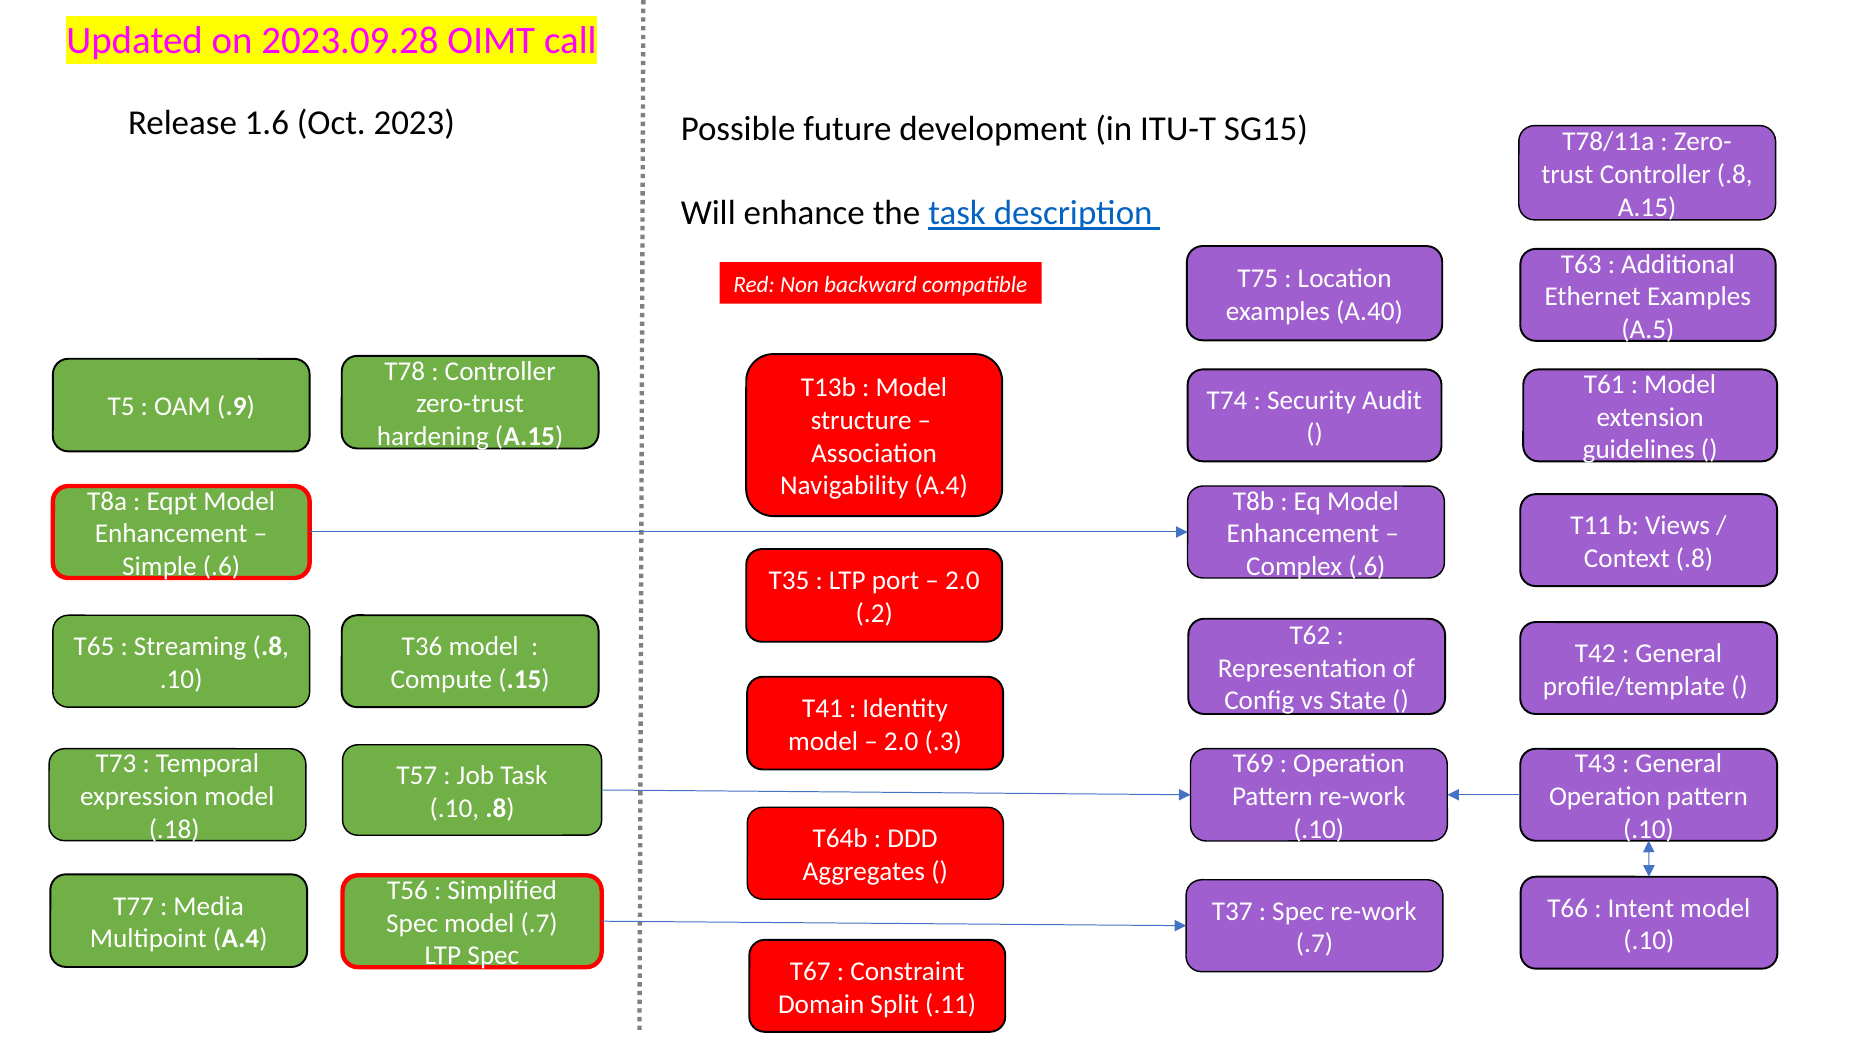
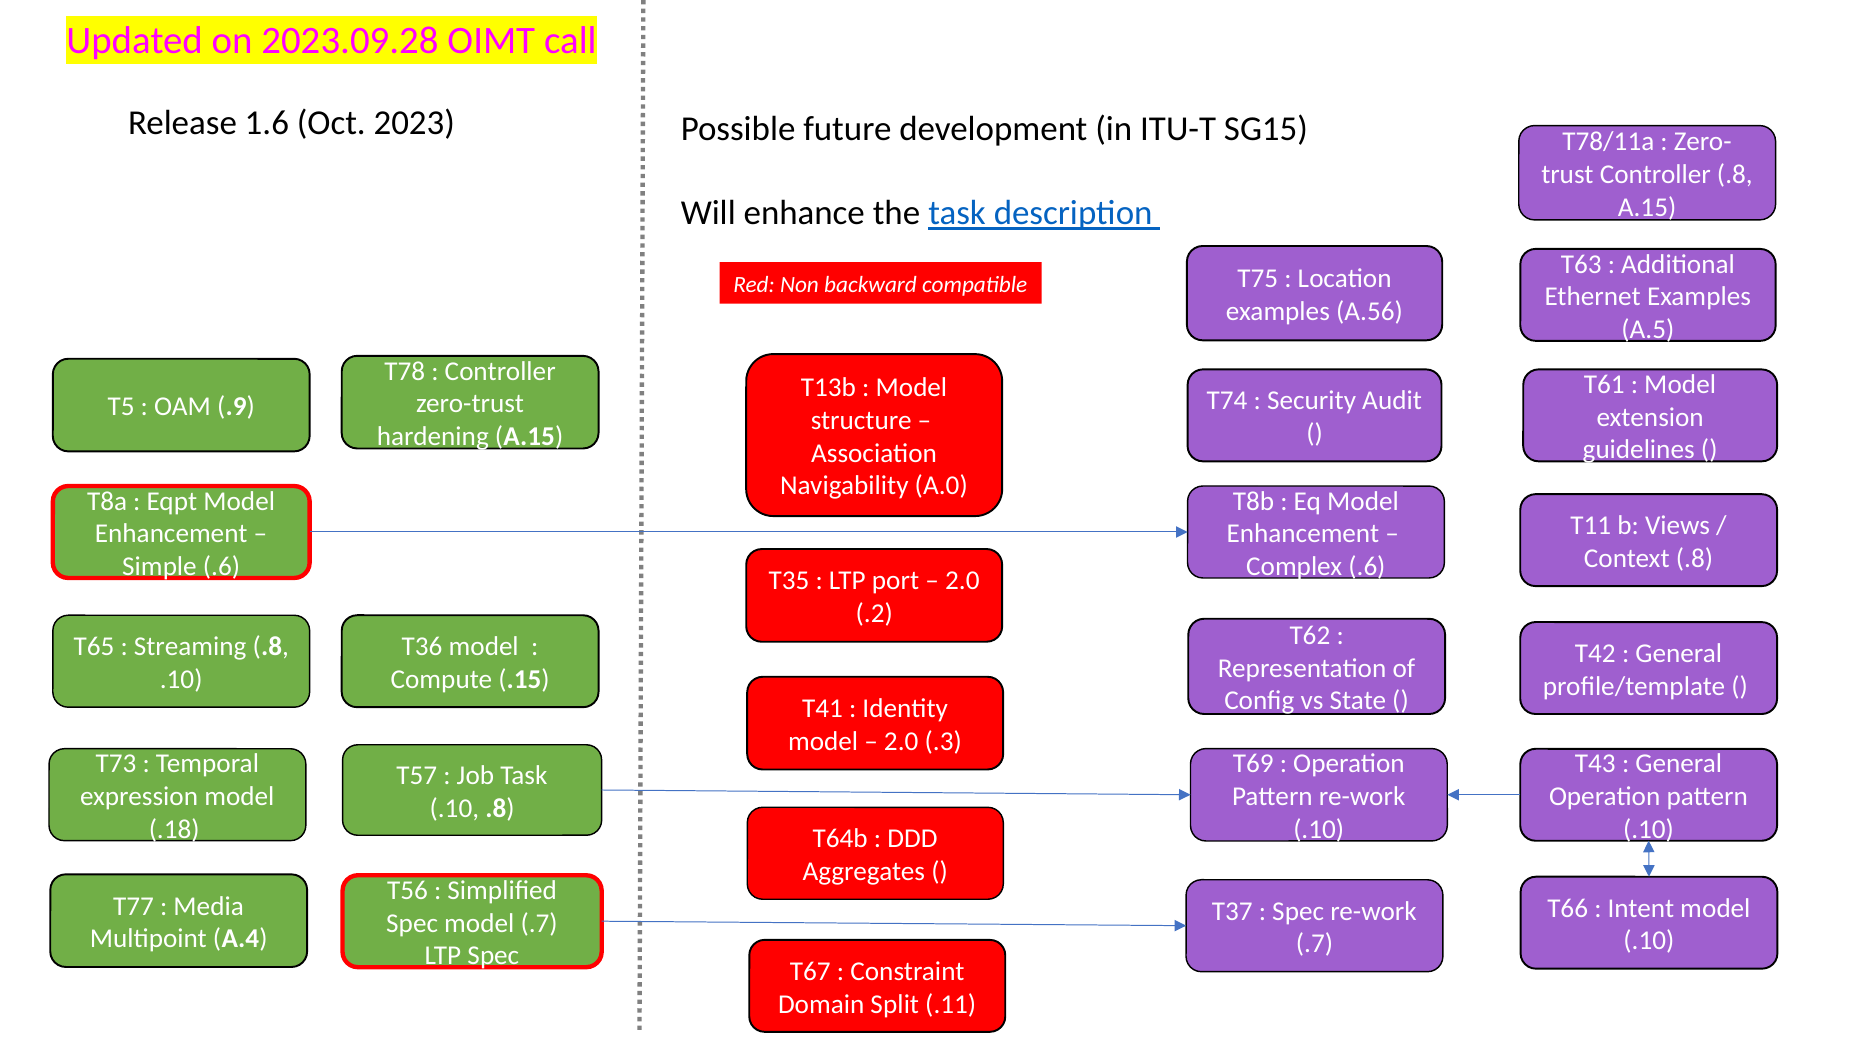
A.40: A.40 -> A.56
Navigability A.4: A.4 -> A.0
